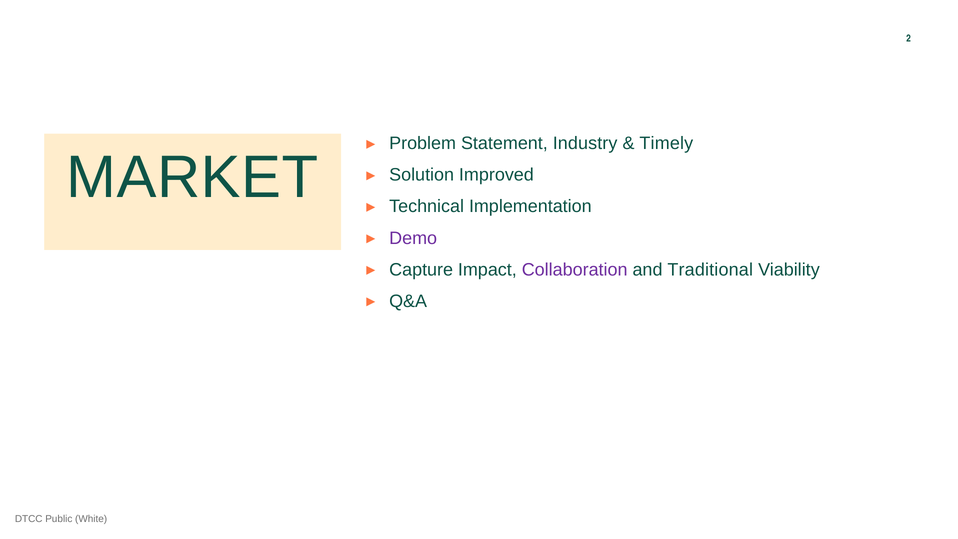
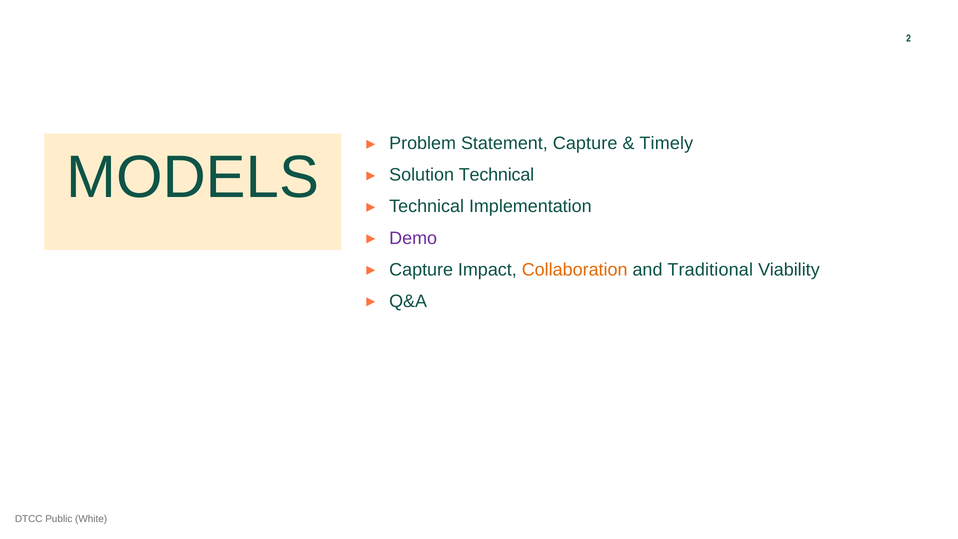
Statement Industry: Industry -> Capture
MARKET: MARKET -> MODELS
Solution Improved: Improved -> Technical
Collaboration colour: purple -> orange
